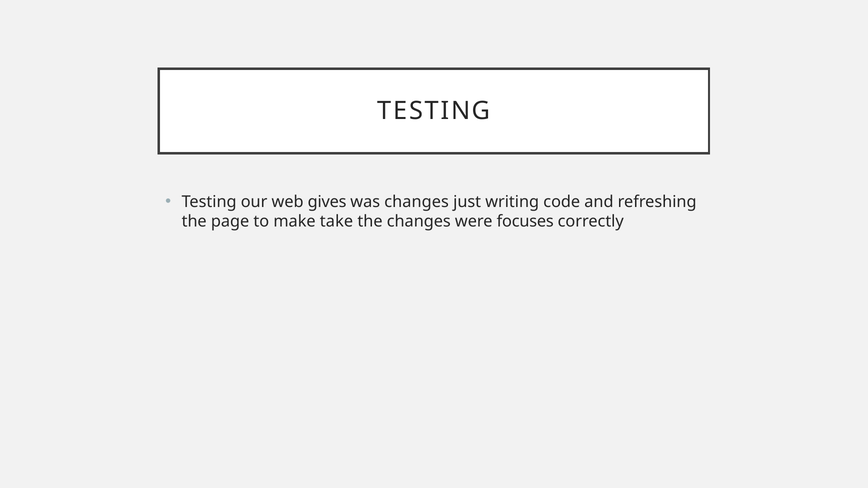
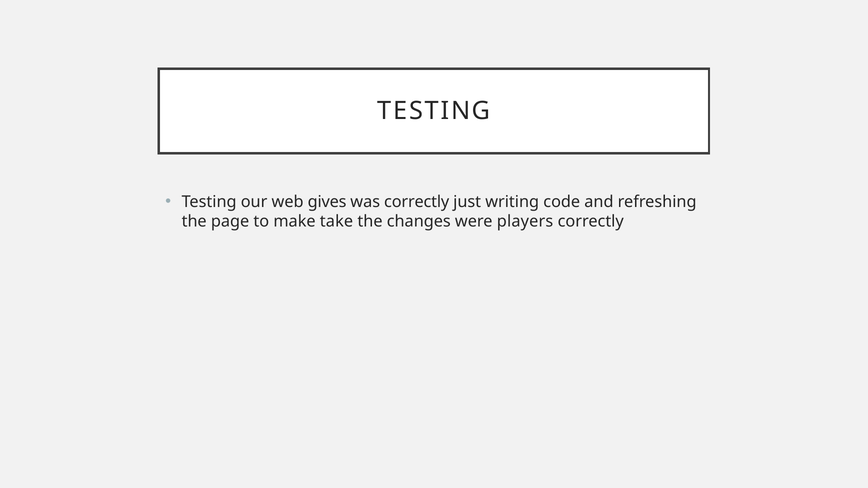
was changes: changes -> correctly
focuses: focuses -> players
